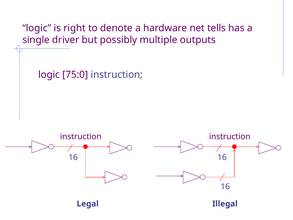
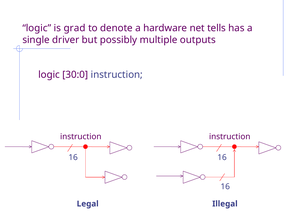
right: right -> grad
75:0: 75:0 -> 30:0
